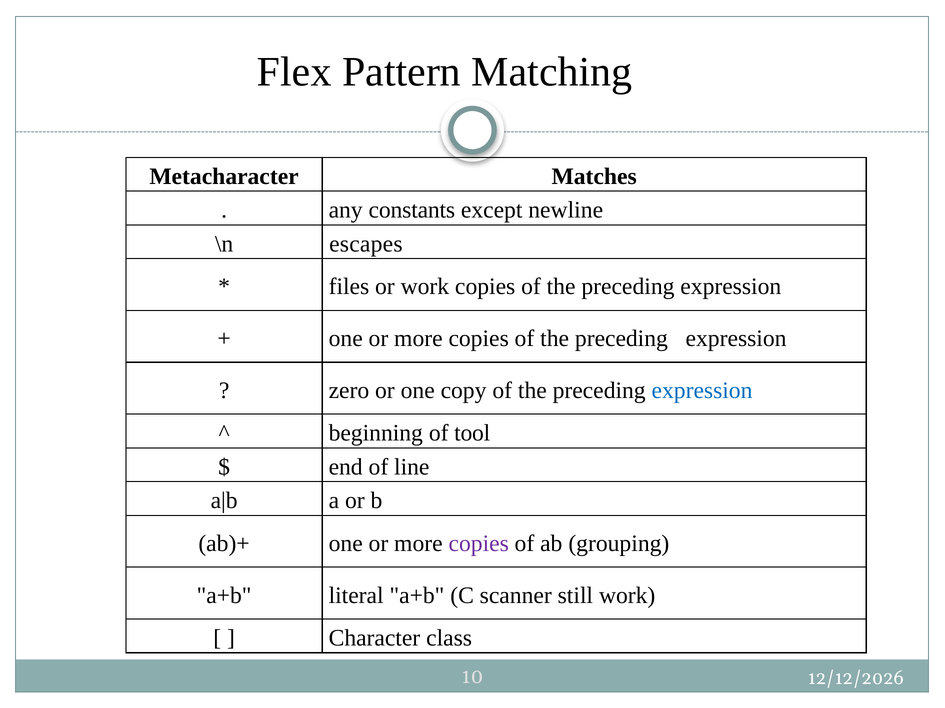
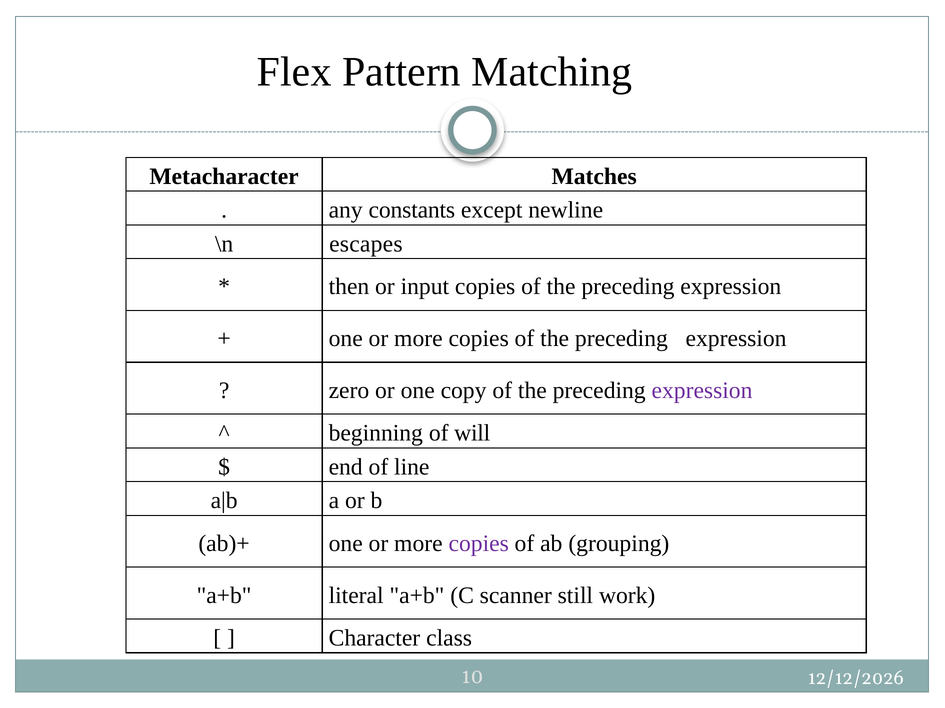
files: files -> then
or work: work -> input
expression at (702, 391) colour: blue -> purple
tool: tool -> will
